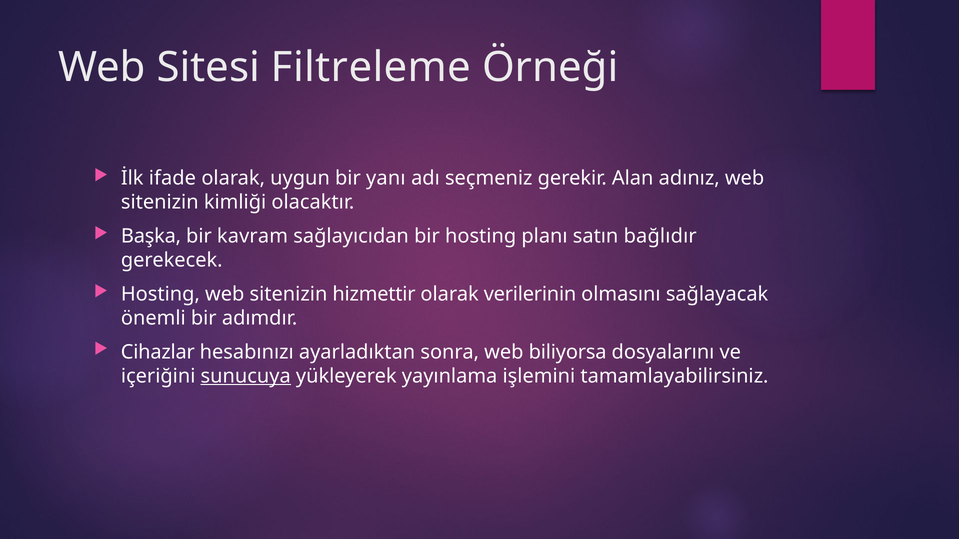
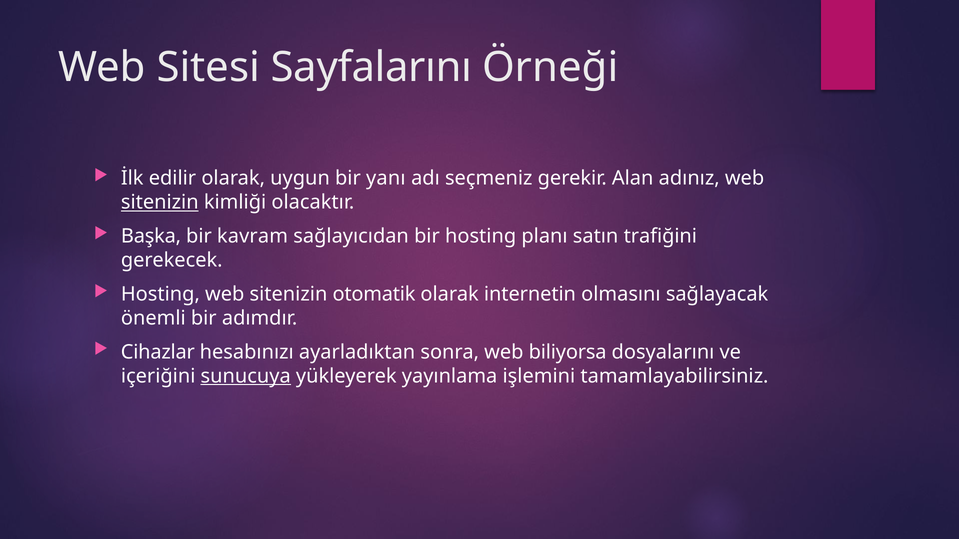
Filtreleme: Filtreleme -> Sayfalarını
ifade: ifade -> edilir
sitenizin at (160, 202) underline: none -> present
bağlıdır: bağlıdır -> trafiğini
hizmettir: hizmettir -> otomatik
verilerinin: verilerinin -> internetin
